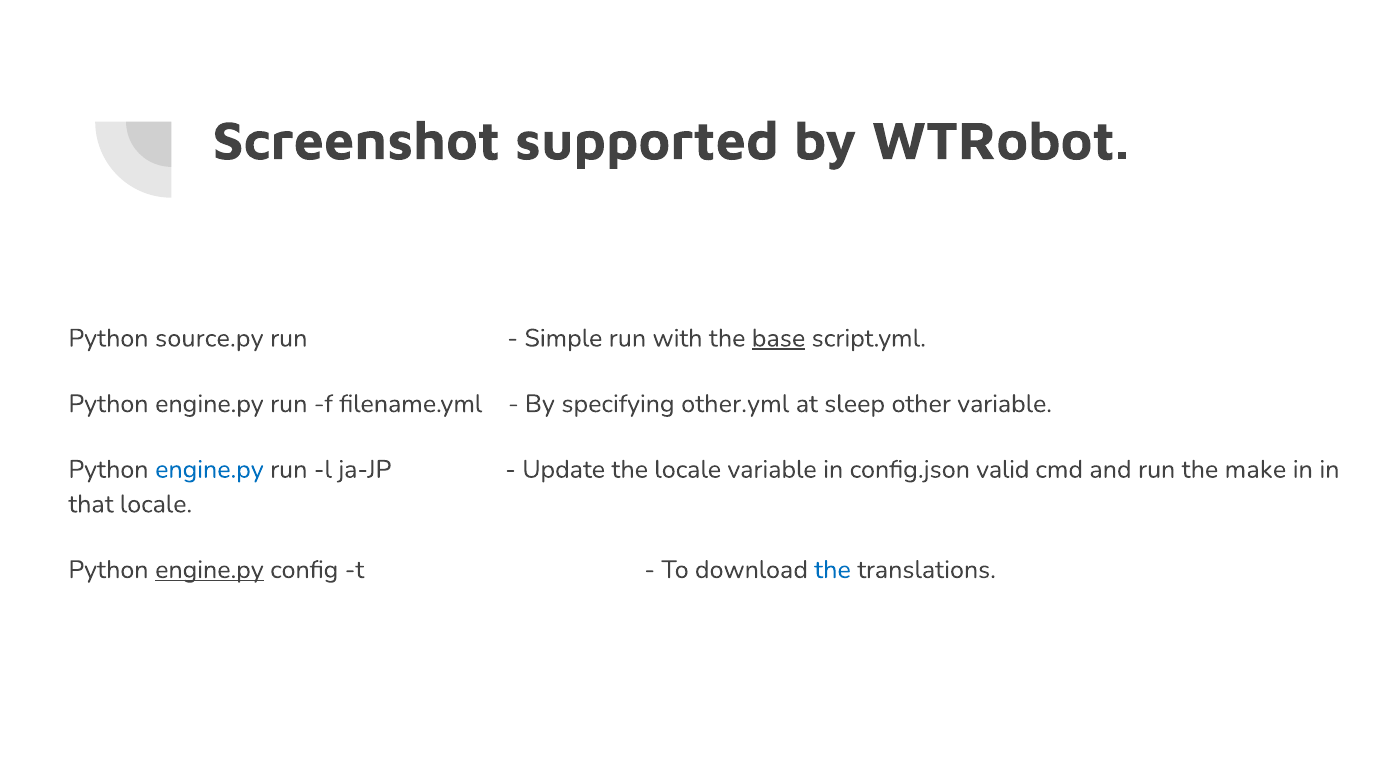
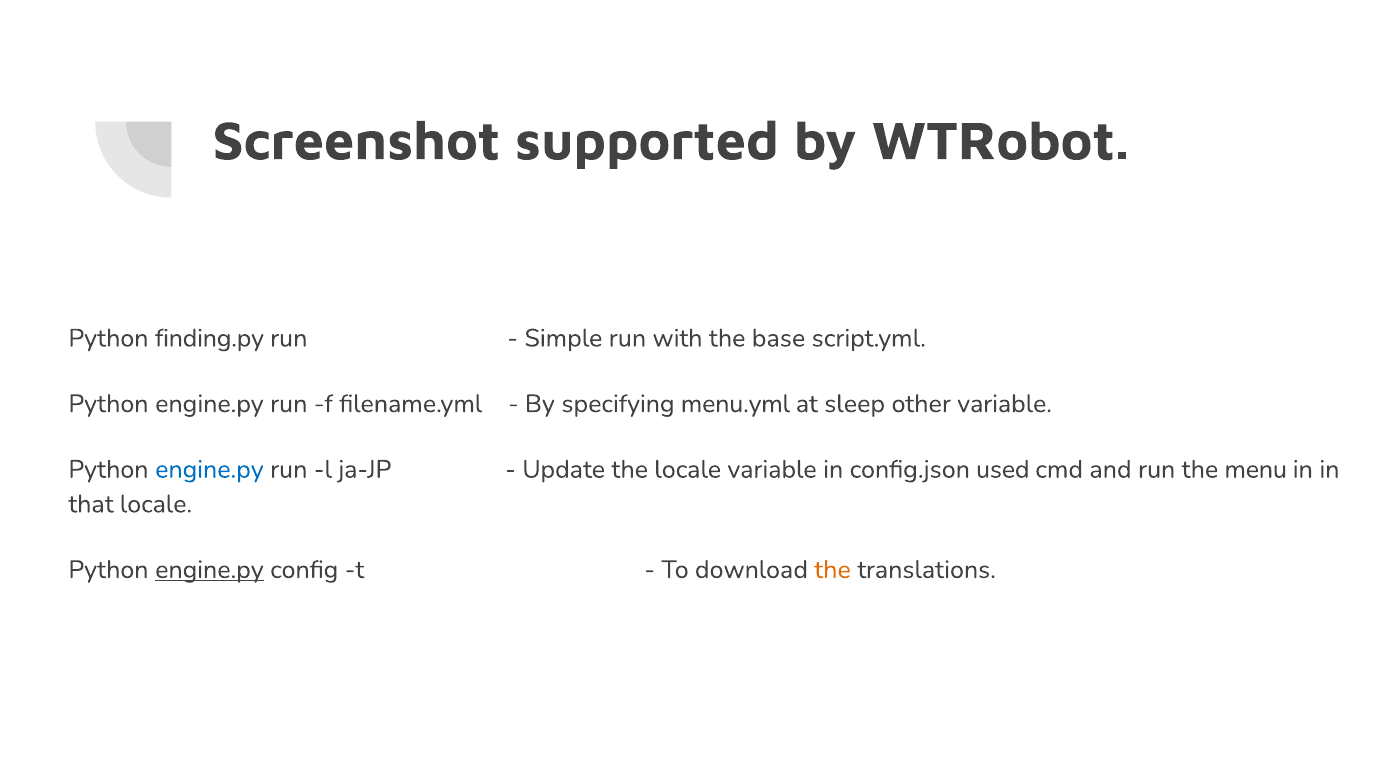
source.py: source.py -> finding.py
base underline: present -> none
other.yml: other.yml -> menu.yml
valid: valid -> used
make: make -> menu
the at (833, 570) colour: blue -> orange
